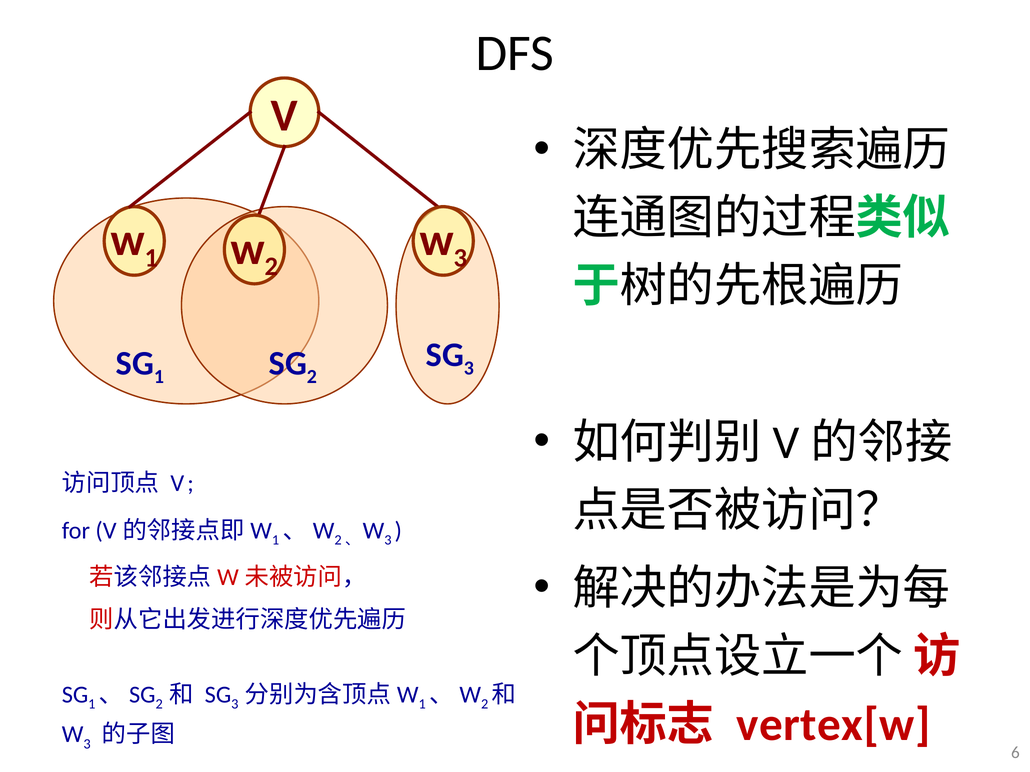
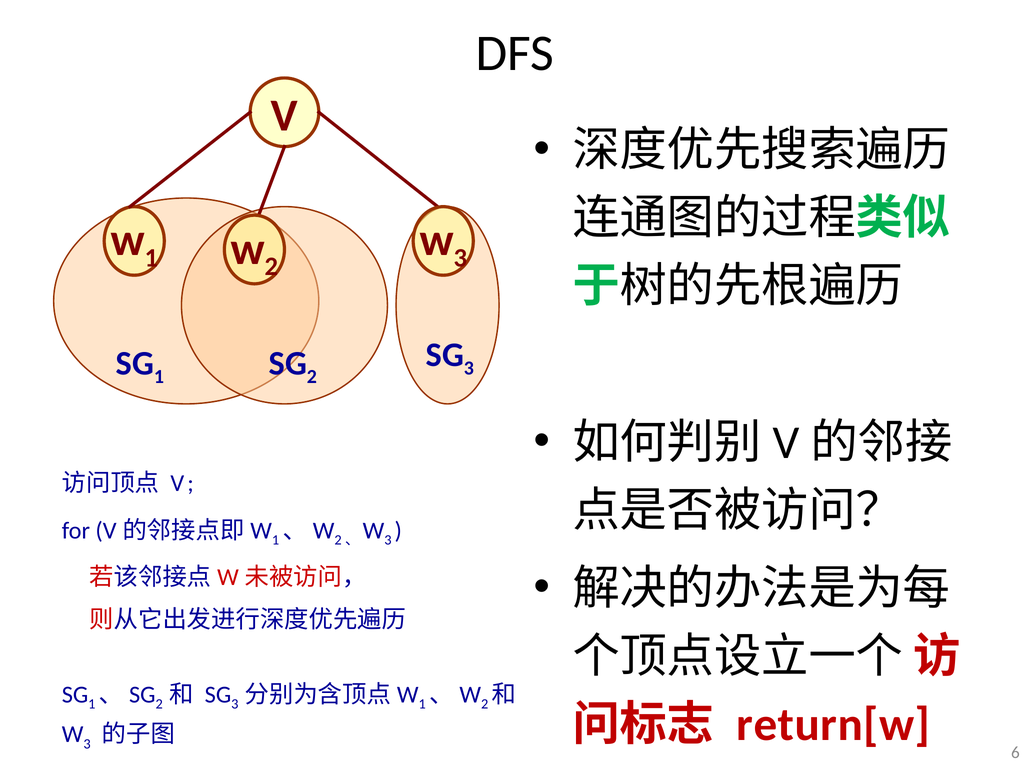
vertex[w: vertex[w -> return[w
